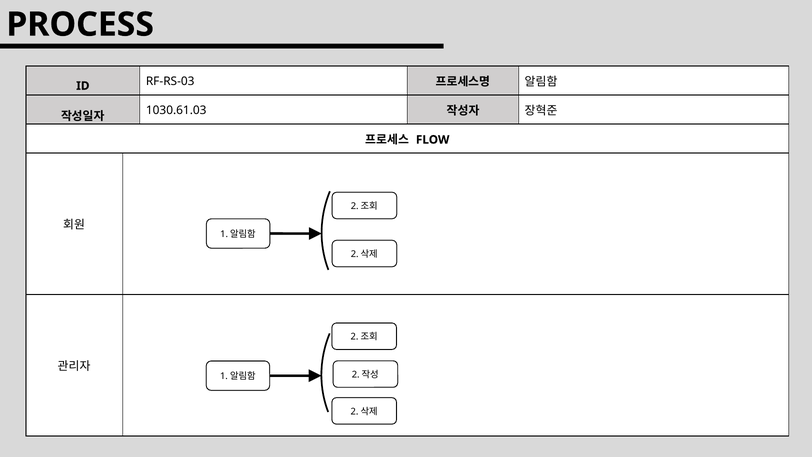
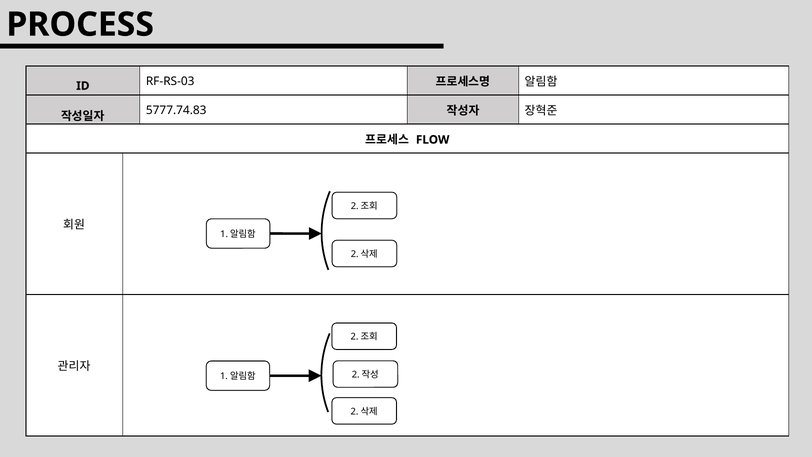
1030.61.03: 1030.61.03 -> 5777.74.83
